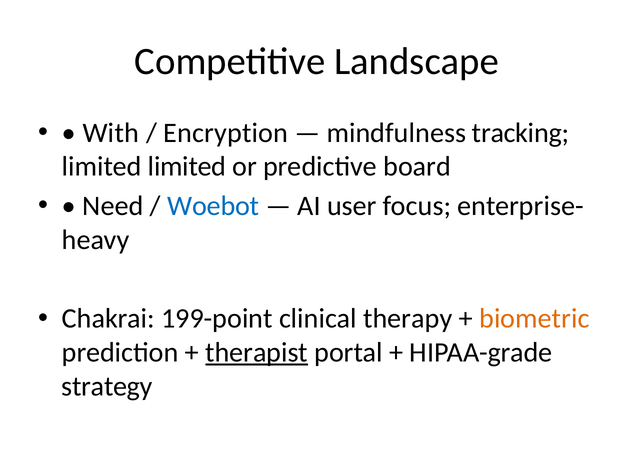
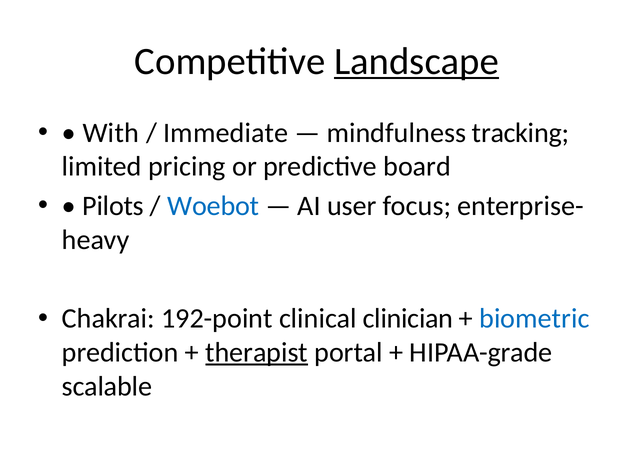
Landscape underline: none -> present
Encryption: Encryption -> Immediate
limited limited: limited -> pricing
Need: Need -> Pilots
199-point: 199-point -> 192-point
therapy: therapy -> clinician
biometric colour: orange -> blue
strategy: strategy -> scalable
